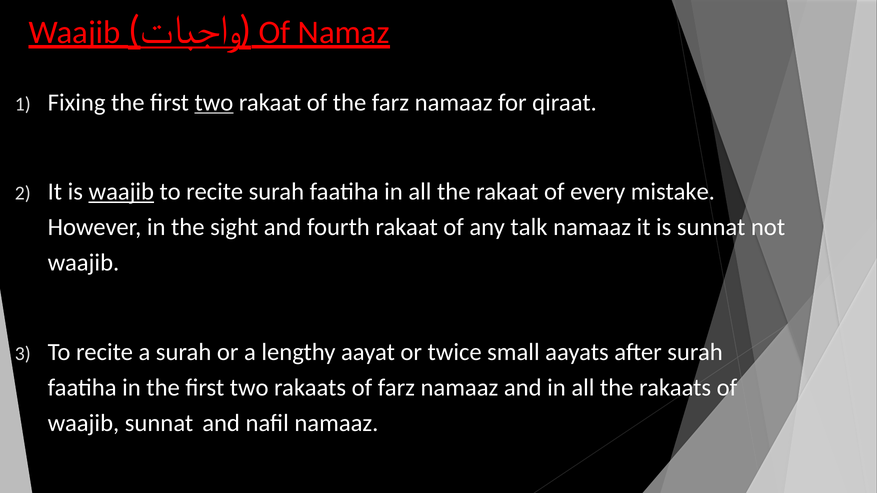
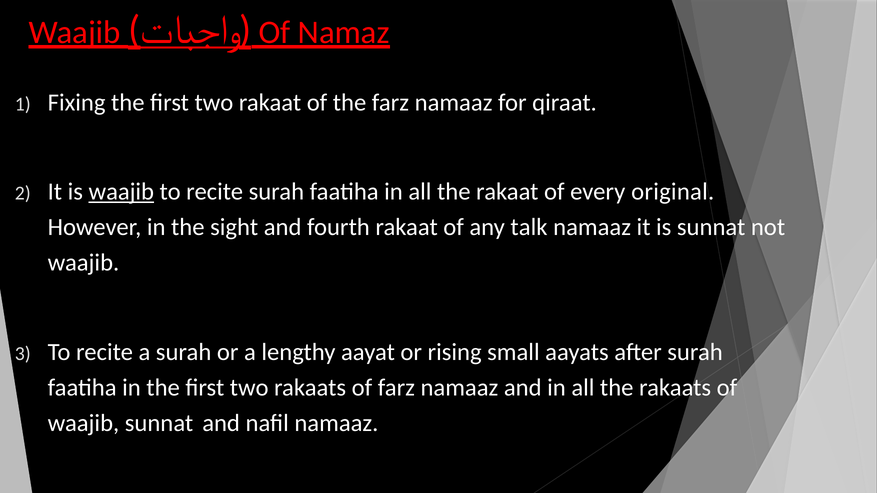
two at (214, 102) underline: present -> none
mistake: mistake -> original
twice: twice -> rising
